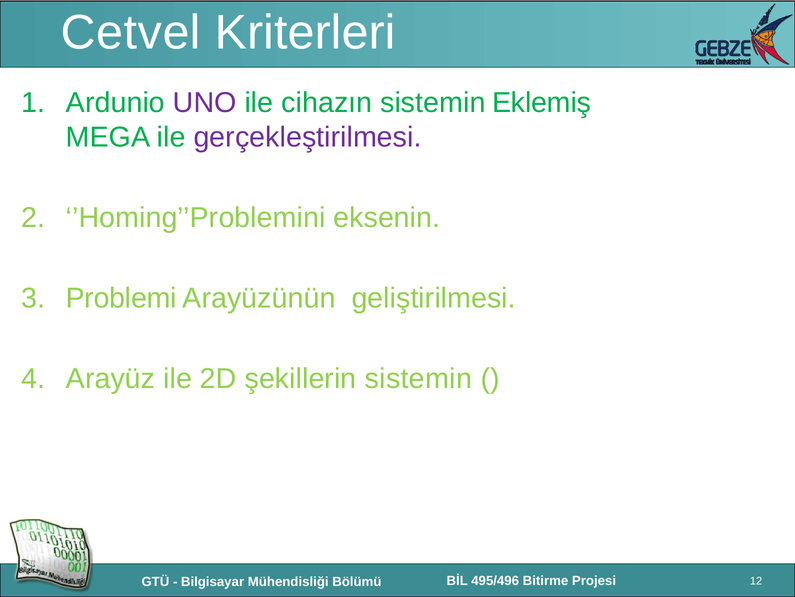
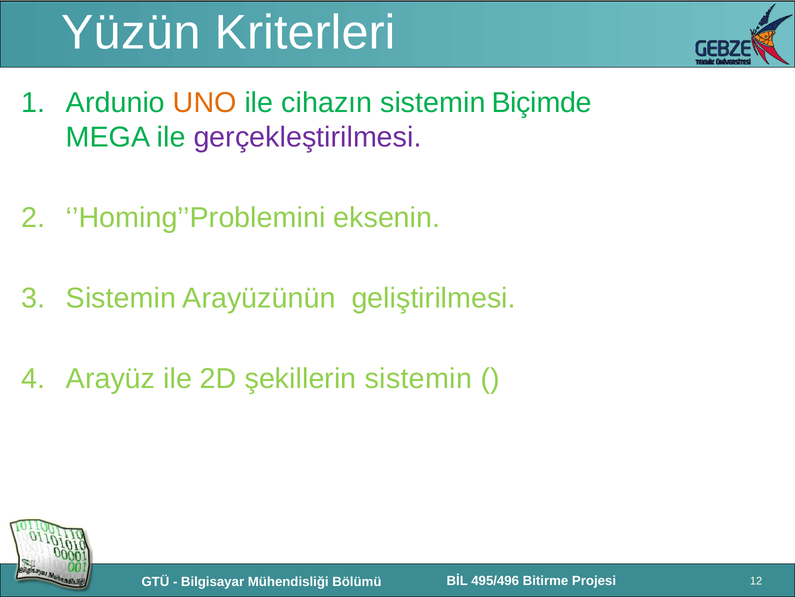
Cetvel: Cetvel -> Yüzün
UNO colour: purple -> orange
Eklemiş: Eklemiş -> Biçimde
Problemi at (121, 298): Problemi -> Sistemin
